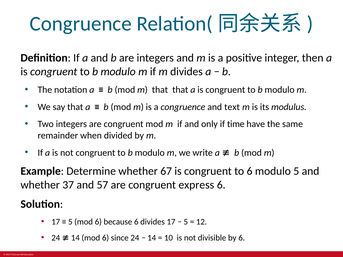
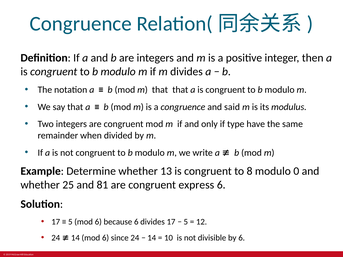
text: text -> said
time: time -> type
67: 67 -> 13
to 6: 6 -> 8
modulo 5: 5 -> 0
37: 37 -> 25
57: 57 -> 81
